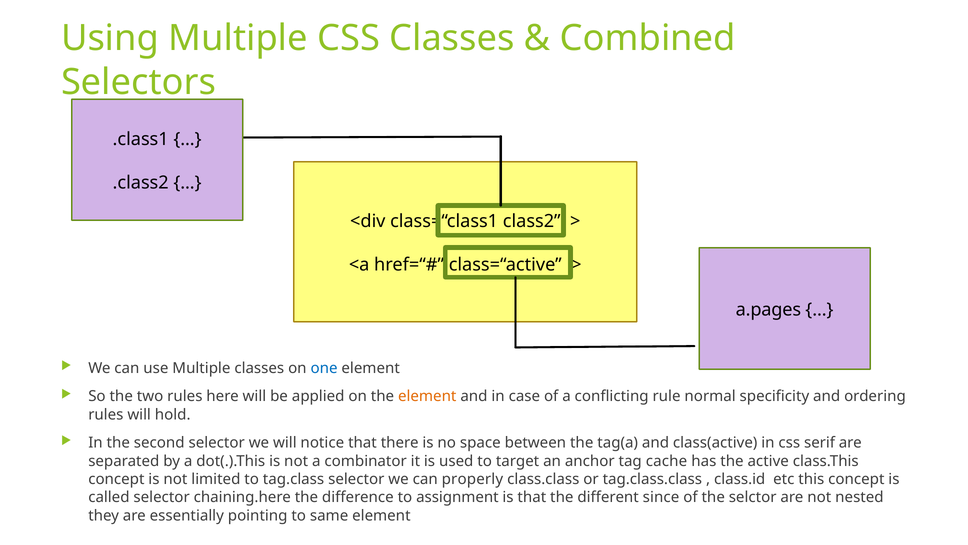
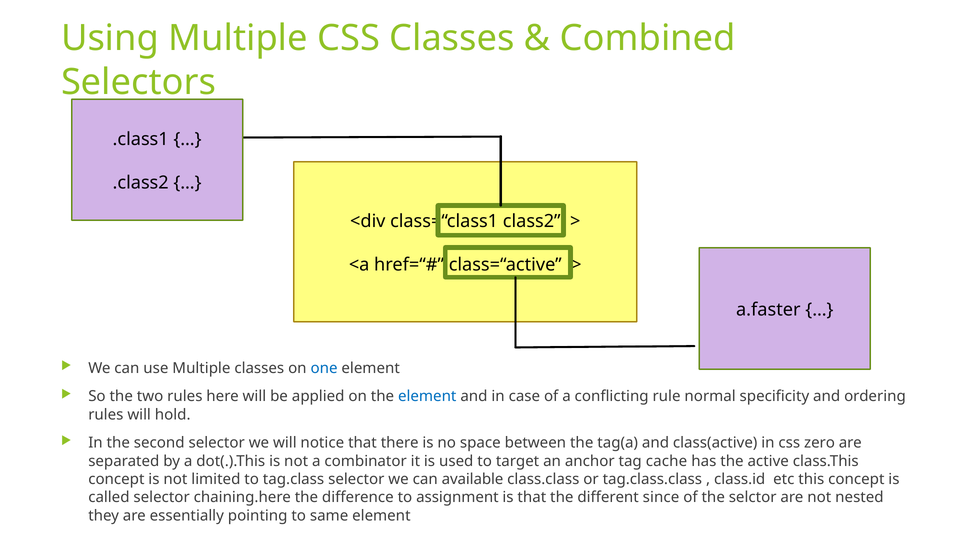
a.pages: a.pages -> a.faster
element at (427, 396) colour: orange -> blue
serif: serif -> zero
properly: properly -> available
